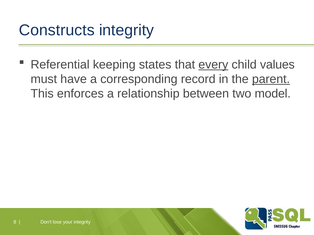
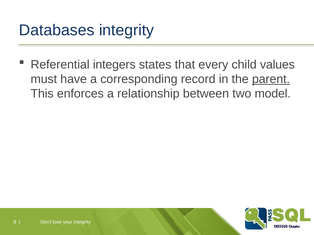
Constructs: Constructs -> Databases
keeping: keeping -> integers
every underline: present -> none
